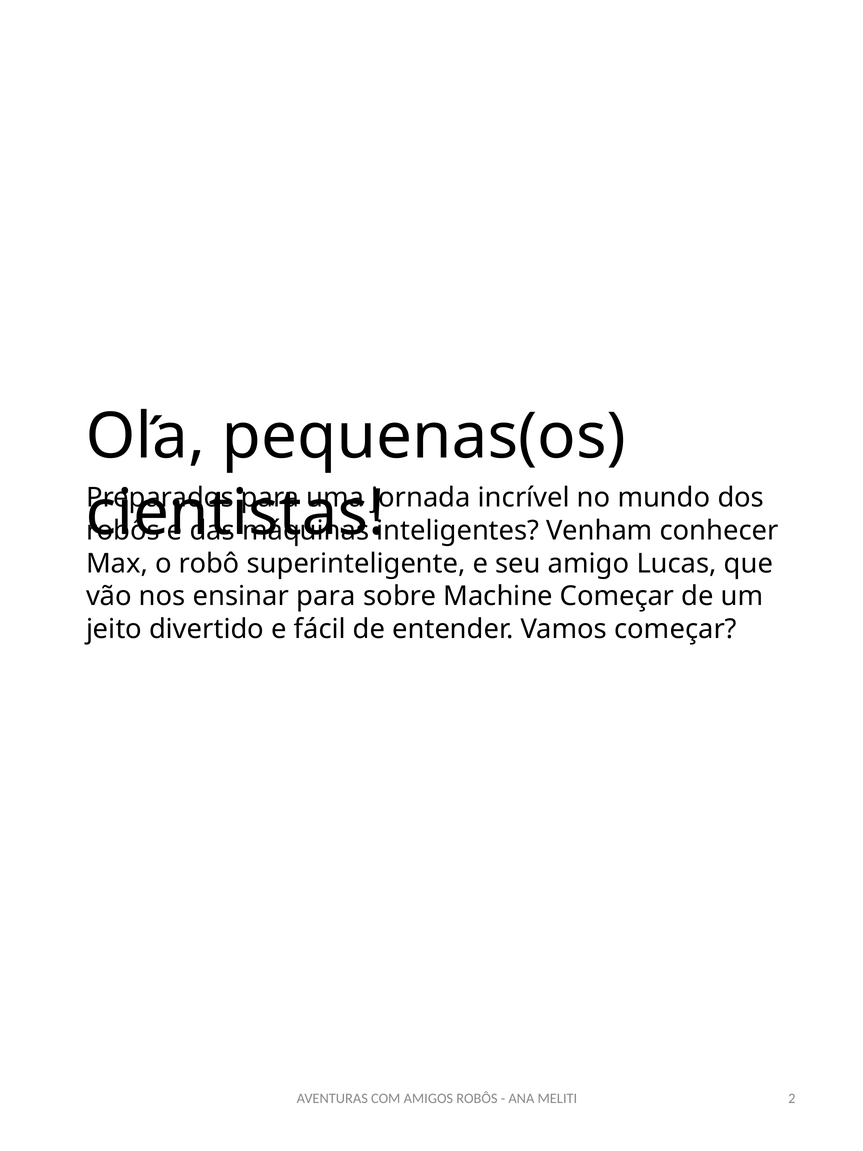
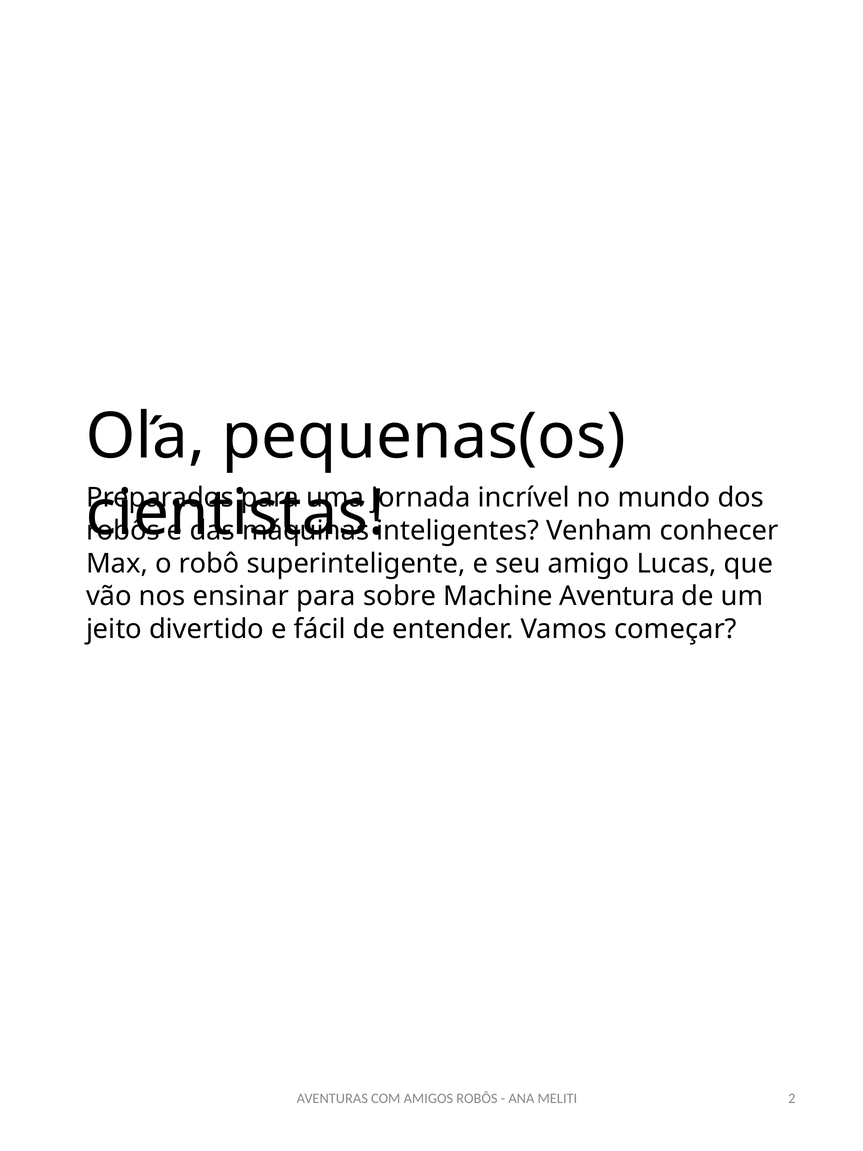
Machine Começar: Começar -> Aventura
